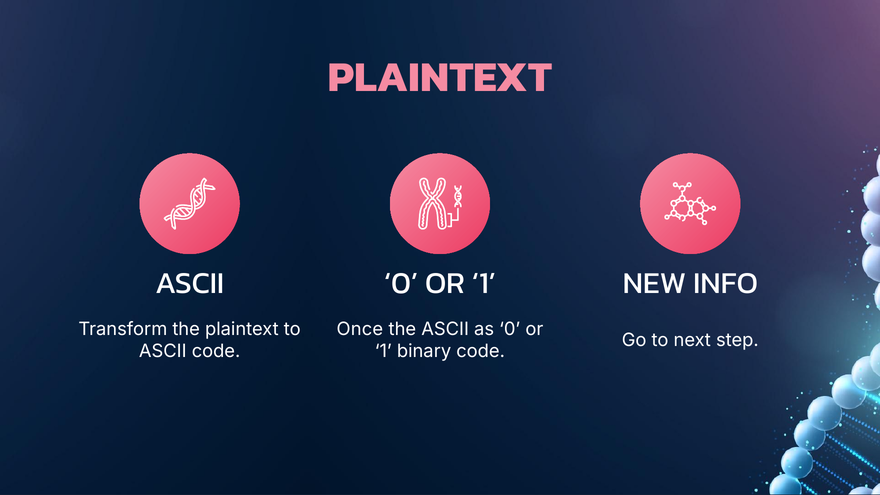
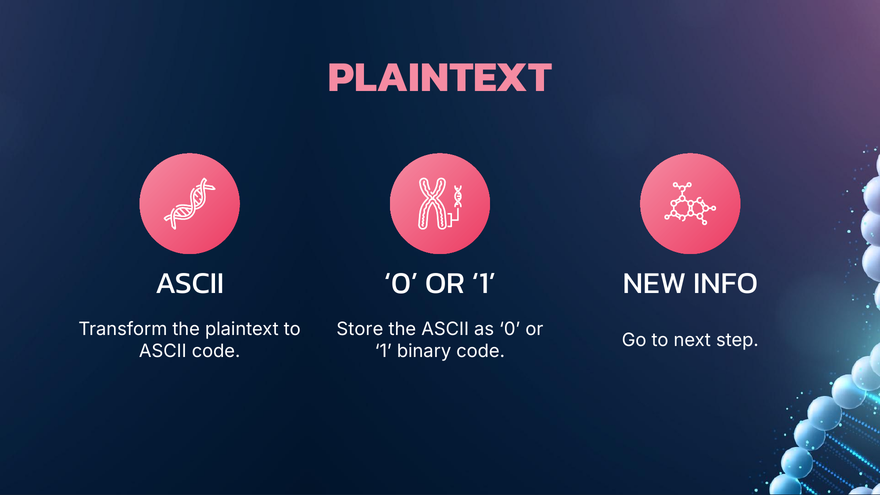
Once: Once -> Store
